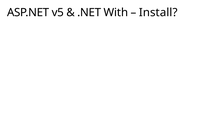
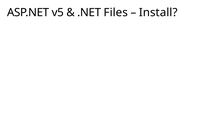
With: With -> Files
